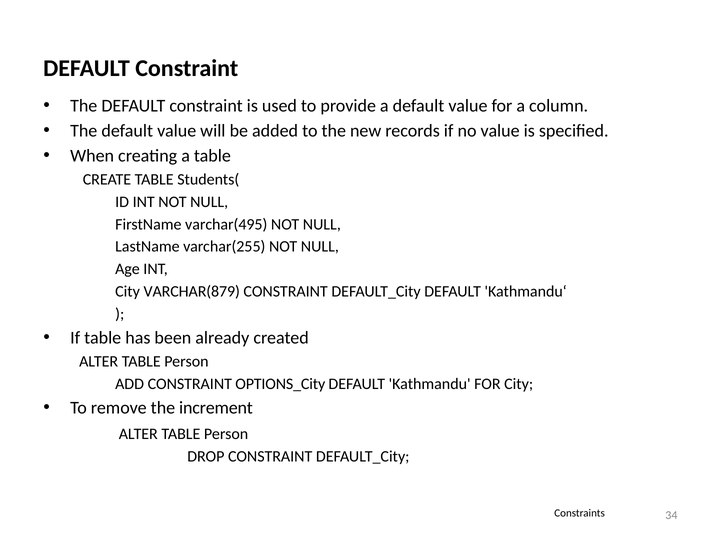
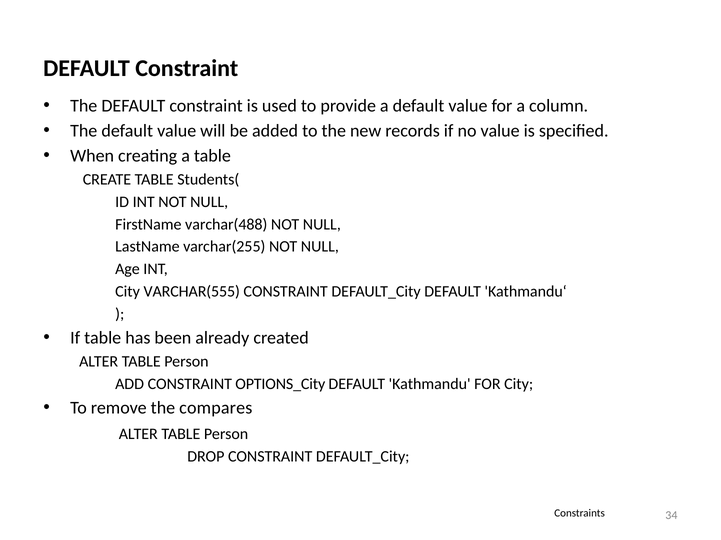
varchar(495: varchar(495 -> varchar(488
VARCHAR(879: VARCHAR(879 -> VARCHAR(555
increment: increment -> compares
